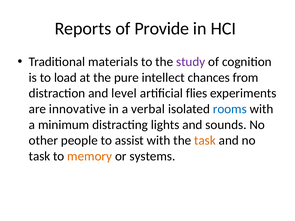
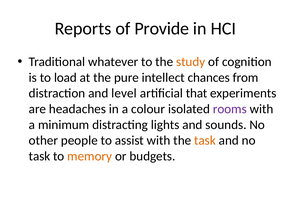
materials: materials -> whatever
study colour: purple -> orange
flies: flies -> that
innovative: innovative -> headaches
verbal: verbal -> colour
rooms colour: blue -> purple
systems: systems -> budgets
